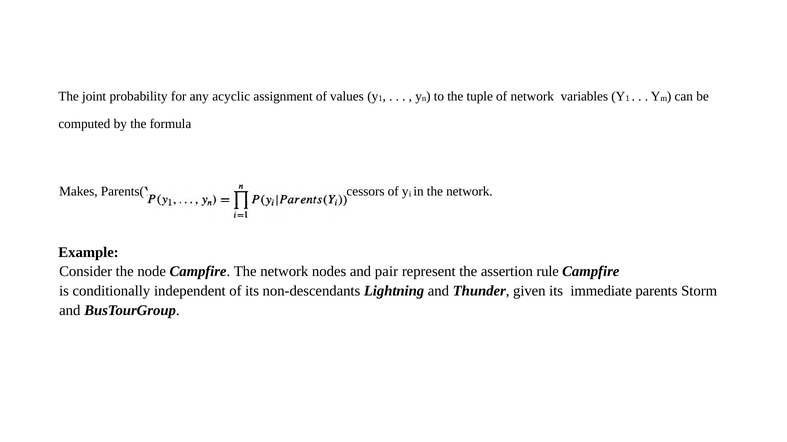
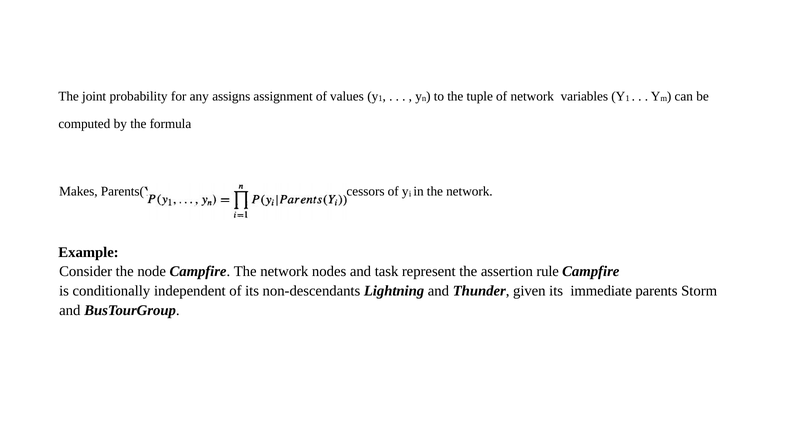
acyclic: acyclic -> assigns
pair: pair -> task
